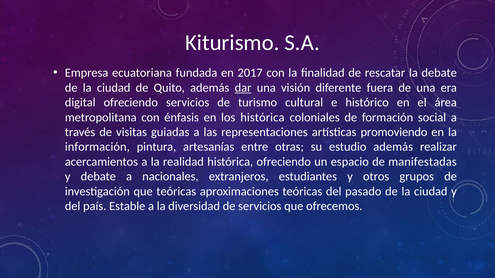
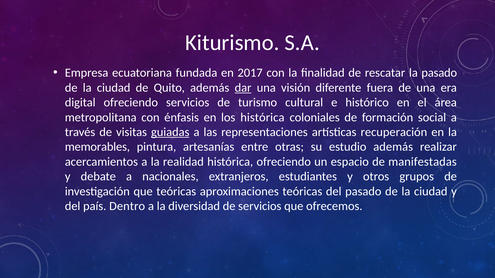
la debate: debate -> pasado
guiadas underline: none -> present
promoviendo: promoviendo -> recuperación
información: información -> memorables
Estable: Estable -> Dentro
